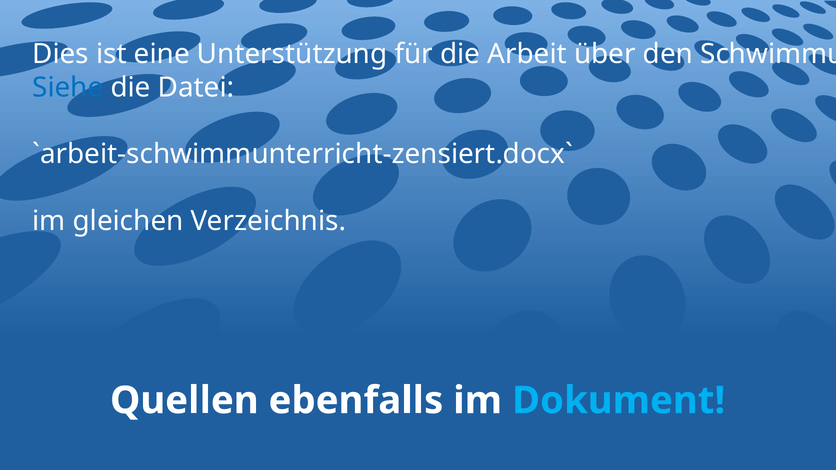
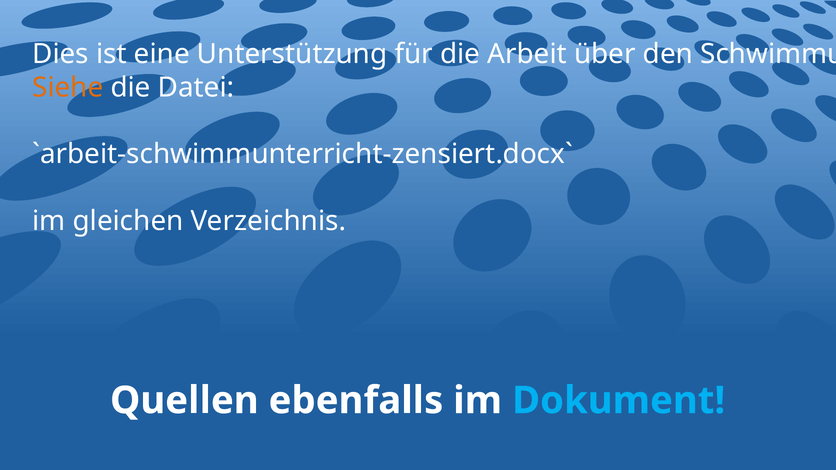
Siehe colour: blue -> orange
